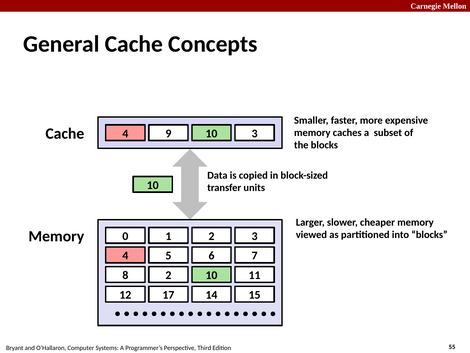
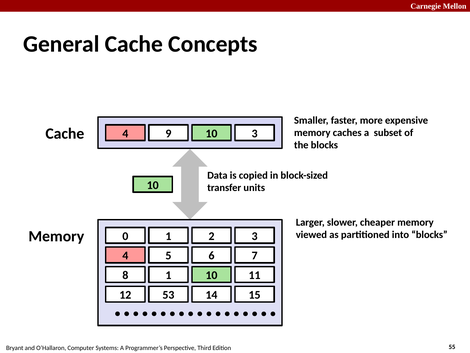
8 2: 2 -> 1
17: 17 -> 53
